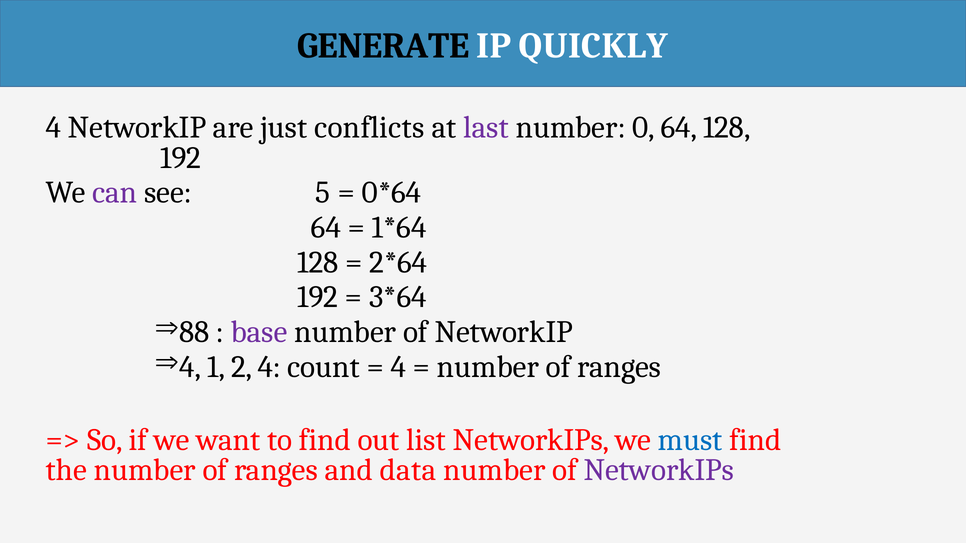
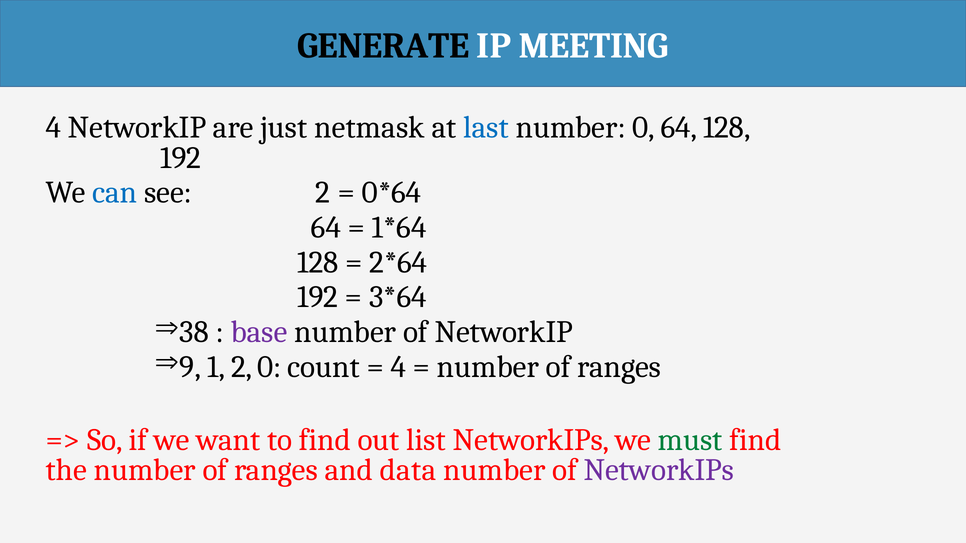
QUICKLY: QUICKLY -> MEETING
conflicts: conflicts -> netmask
last colour: purple -> blue
can colour: purple -> blue
see 5: 5 -> 2
88: 88 -> 38
4 at (190, 367): 4 -> 9
2 4: 4 -> 0
must colour: blue -> green
